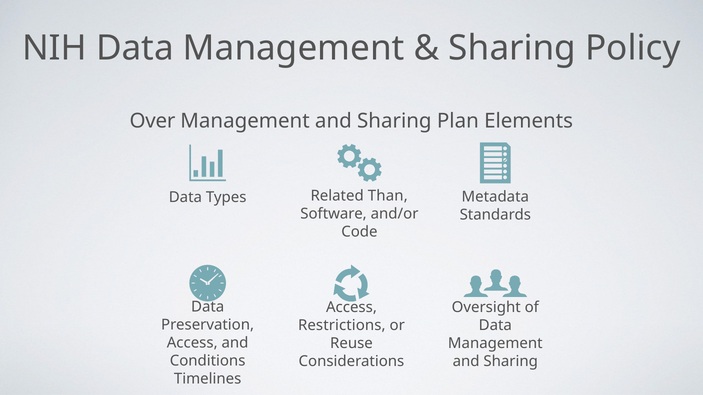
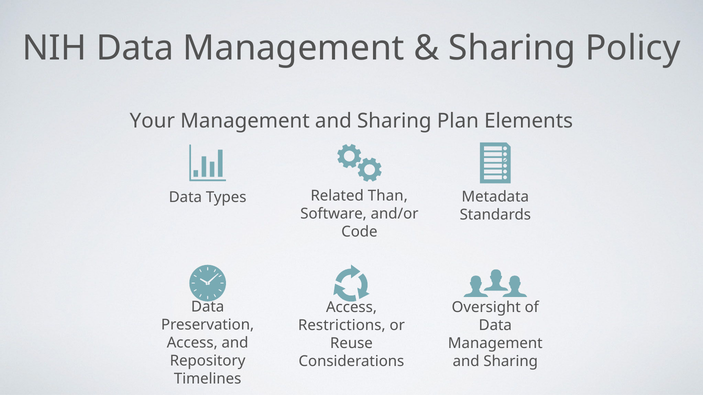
Over: Over -> Your
Conditions: Conditions -> Repository
